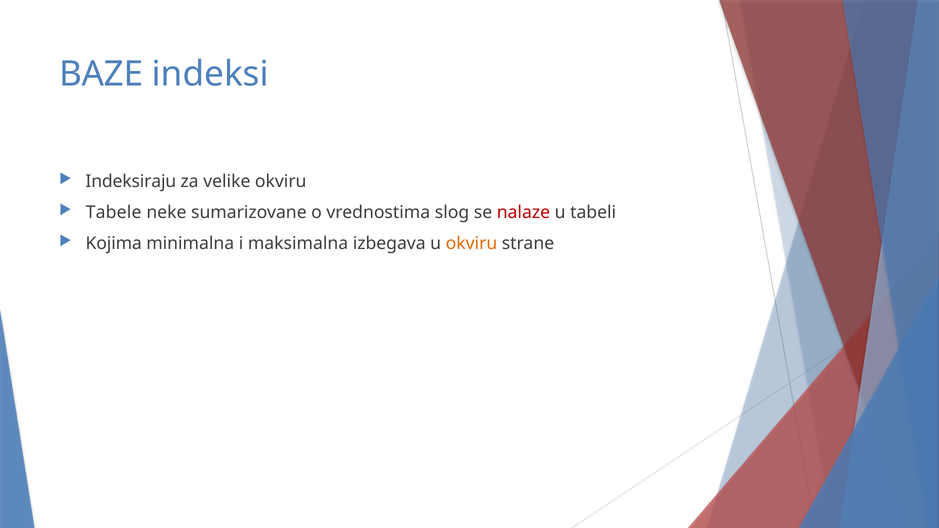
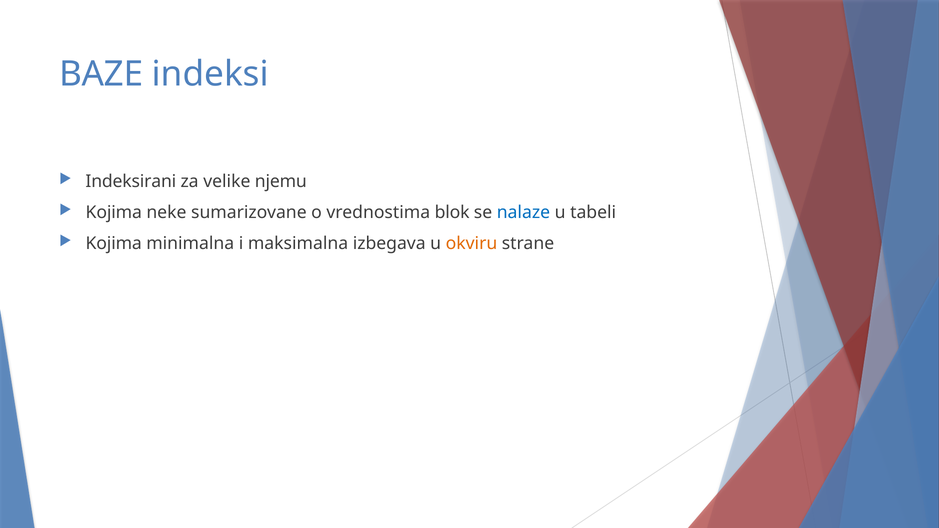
Indeksiraju: Indeksiraju -> Indeksirani
velike okviru: okviru -> njemu
Tabele at (114, 213): Tabele -> Kojima
slog: slog -> blok
nalaze colour: red -> blue
